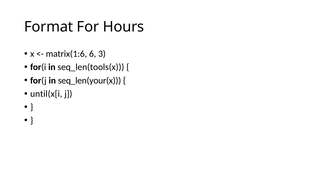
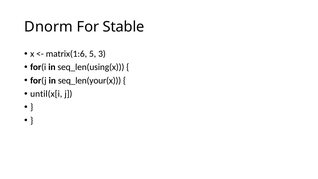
Format: Format -> Dnorm
Hours: Hours -> Stable
6: 6 -> 5
seq_len(tools(x: seq_len(tools(x -> seq_len(using(x
